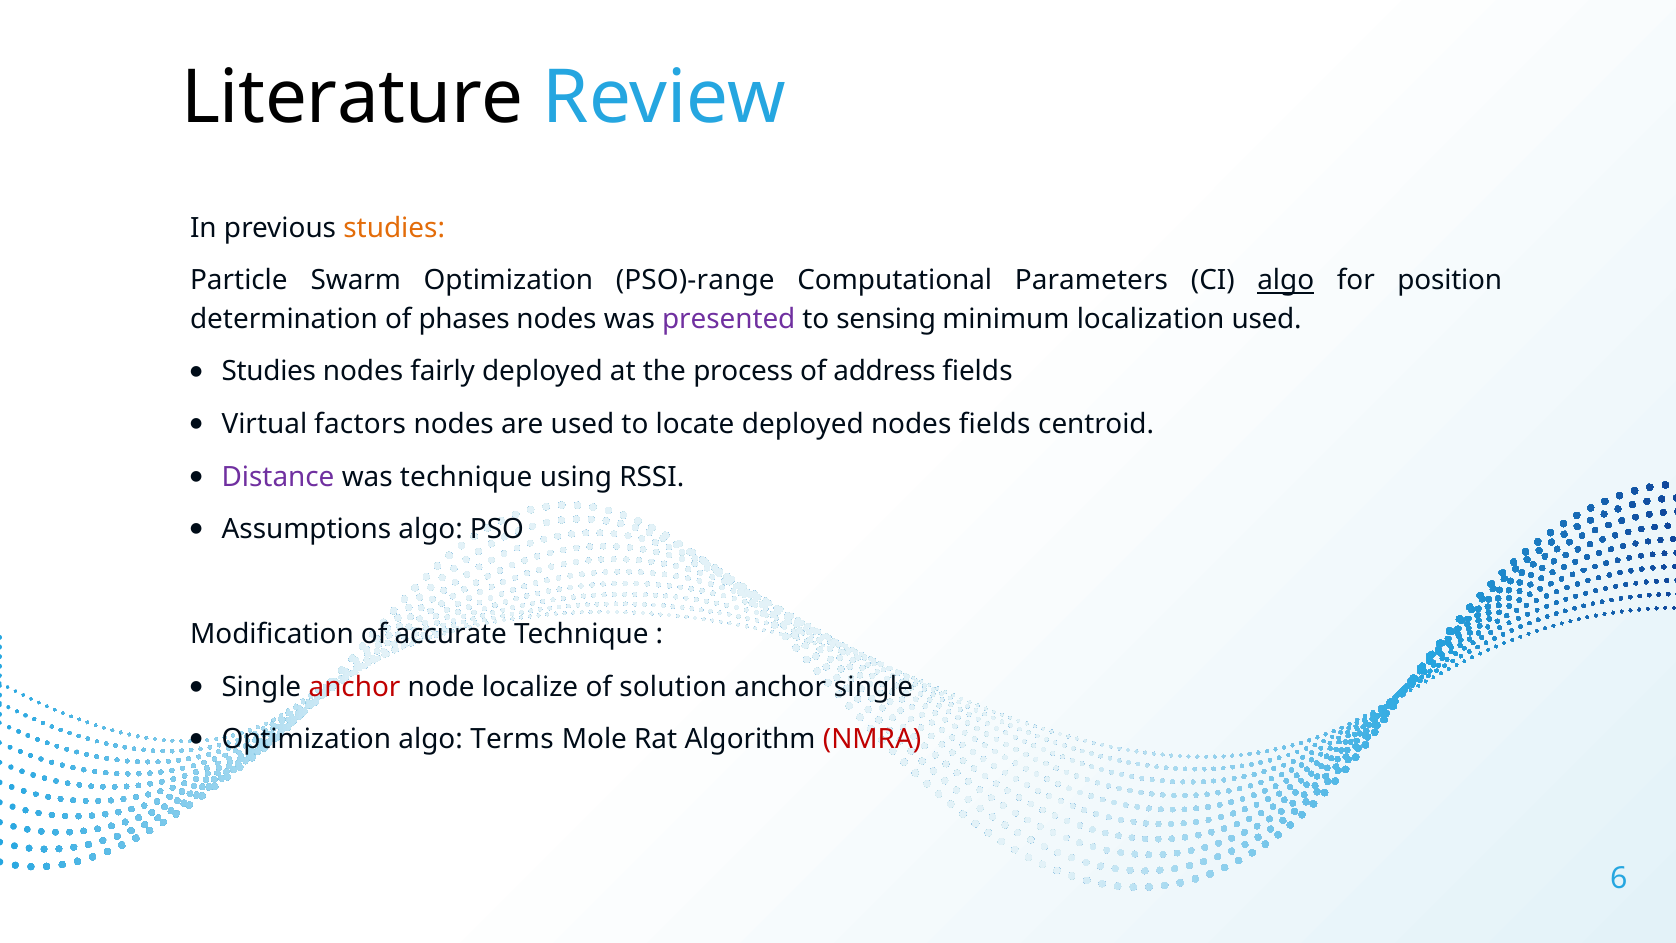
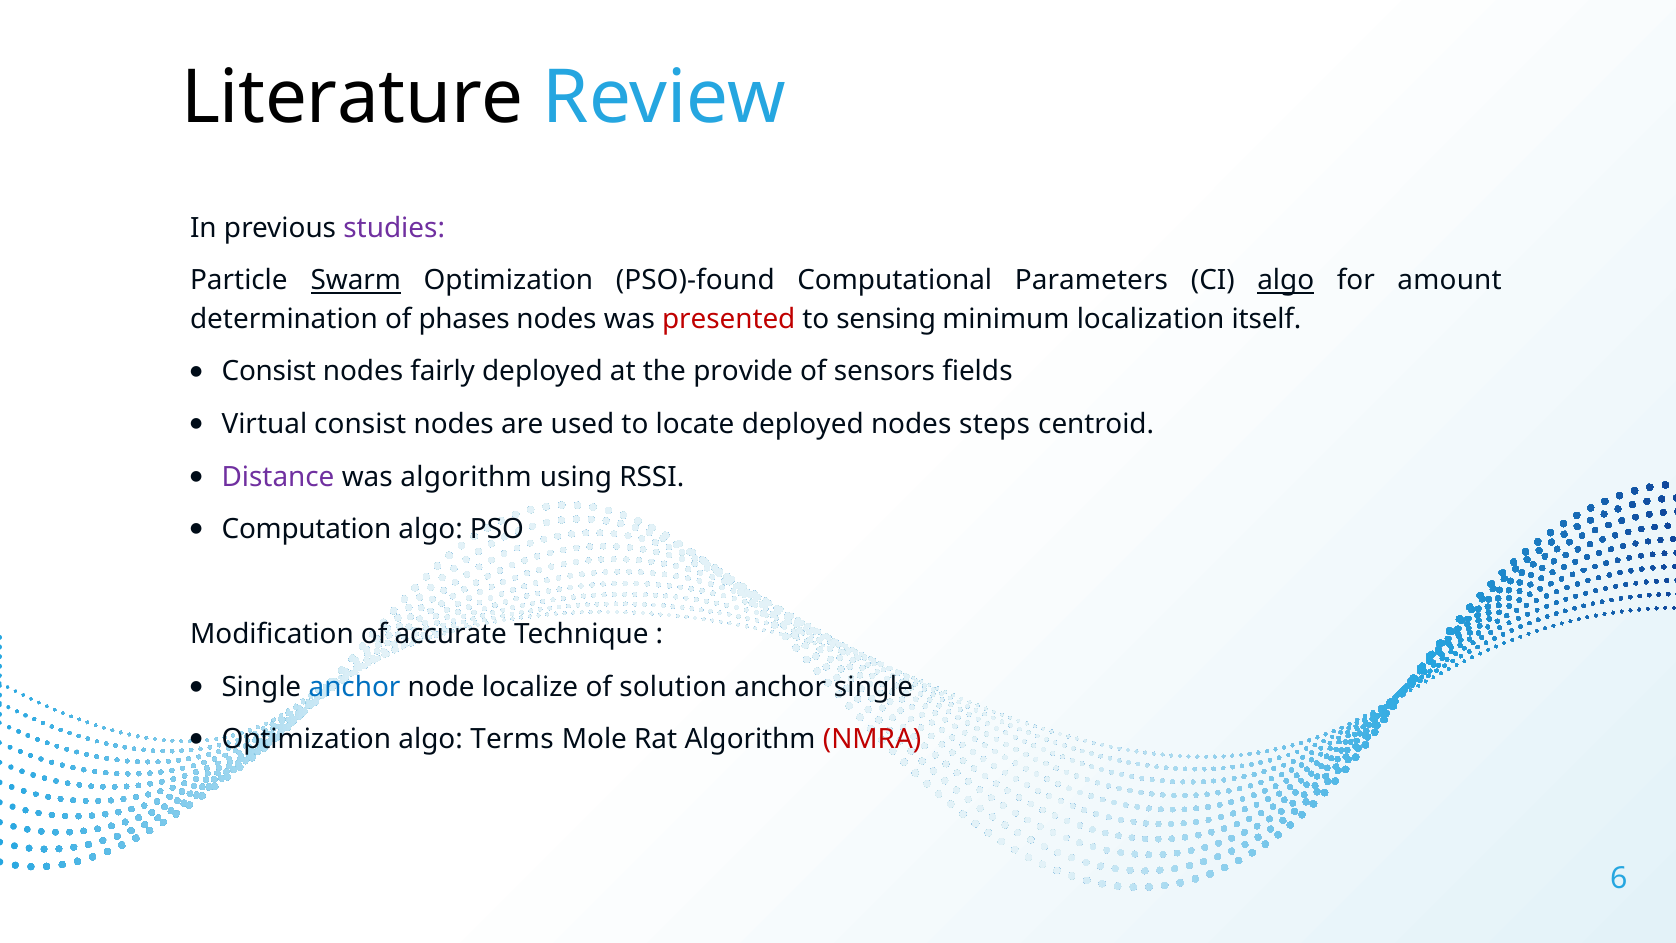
studies at (394, 228) colour: orange -> purple
Swarm underline: none -> present
PSO)-range: PSO)-range -> PSO)-found
position: position -> amount
presented colour: purple -> red
localization used: used -> itself
Studies at (269, 372): Studies -> Consist
process: process -> provide
address: address -> sensors
Virtual factors: factors -> consist
nodes fields: fields -> steps
was technique: technique -> algorithm
Assumptions: Assumptions -> Computation
anchor at (355, 687) colour: red -> blue
